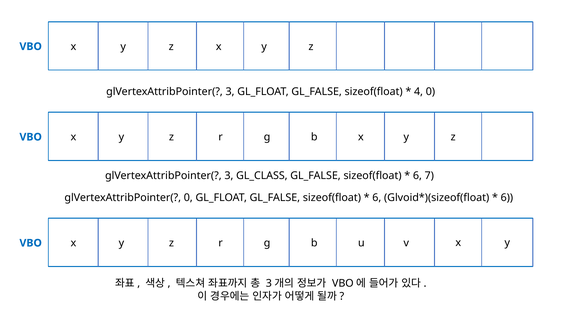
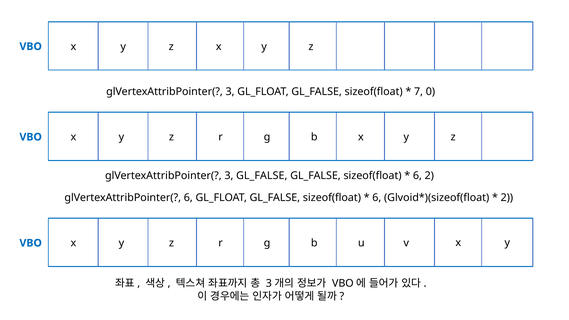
4: 4 -> 7
3 GL_CLASS: GL_CLASS -> GL_FALSE
6 7: 7 -> 2
glVertexAttribPointer( 0: 0 -> 6
6 at (507, 198): 6 -> 2
